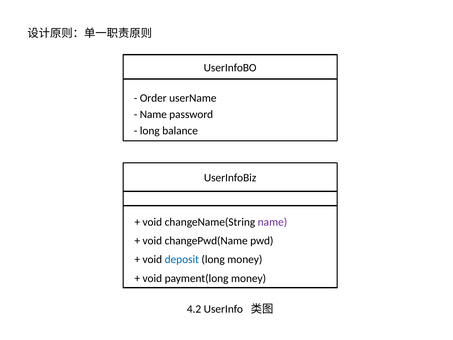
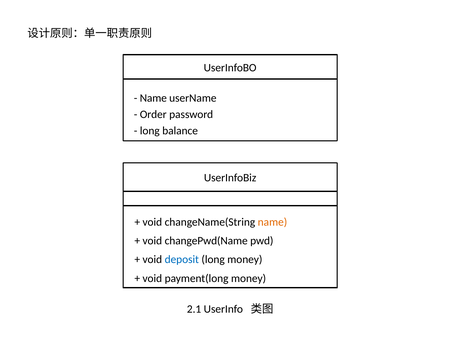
Order at (153, 98): Order -> Name
Name at (153, 114): Name -> Order
name at (272, 222) colour: purple -> orange
4.2: 4.2 -> 2.1
